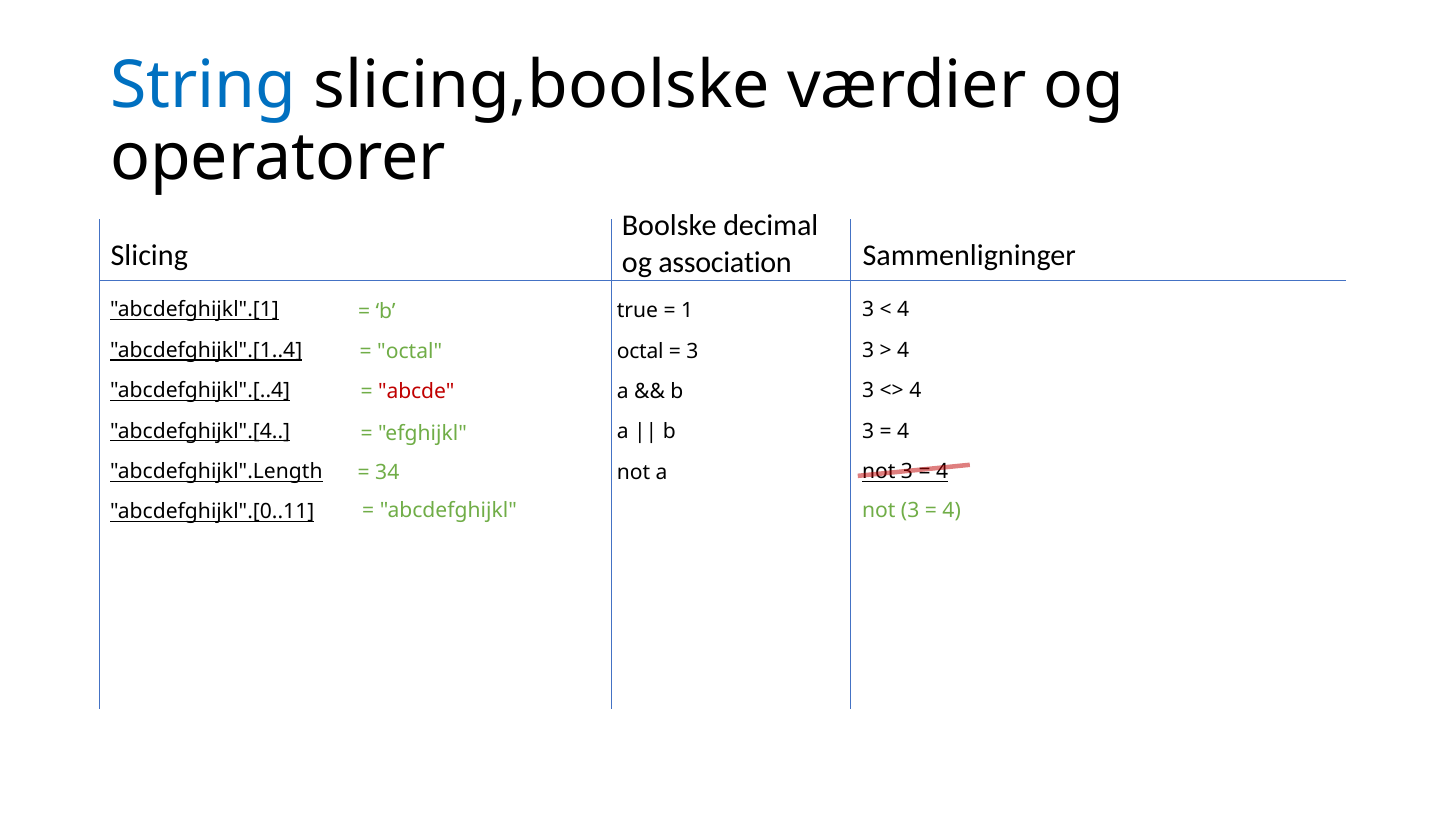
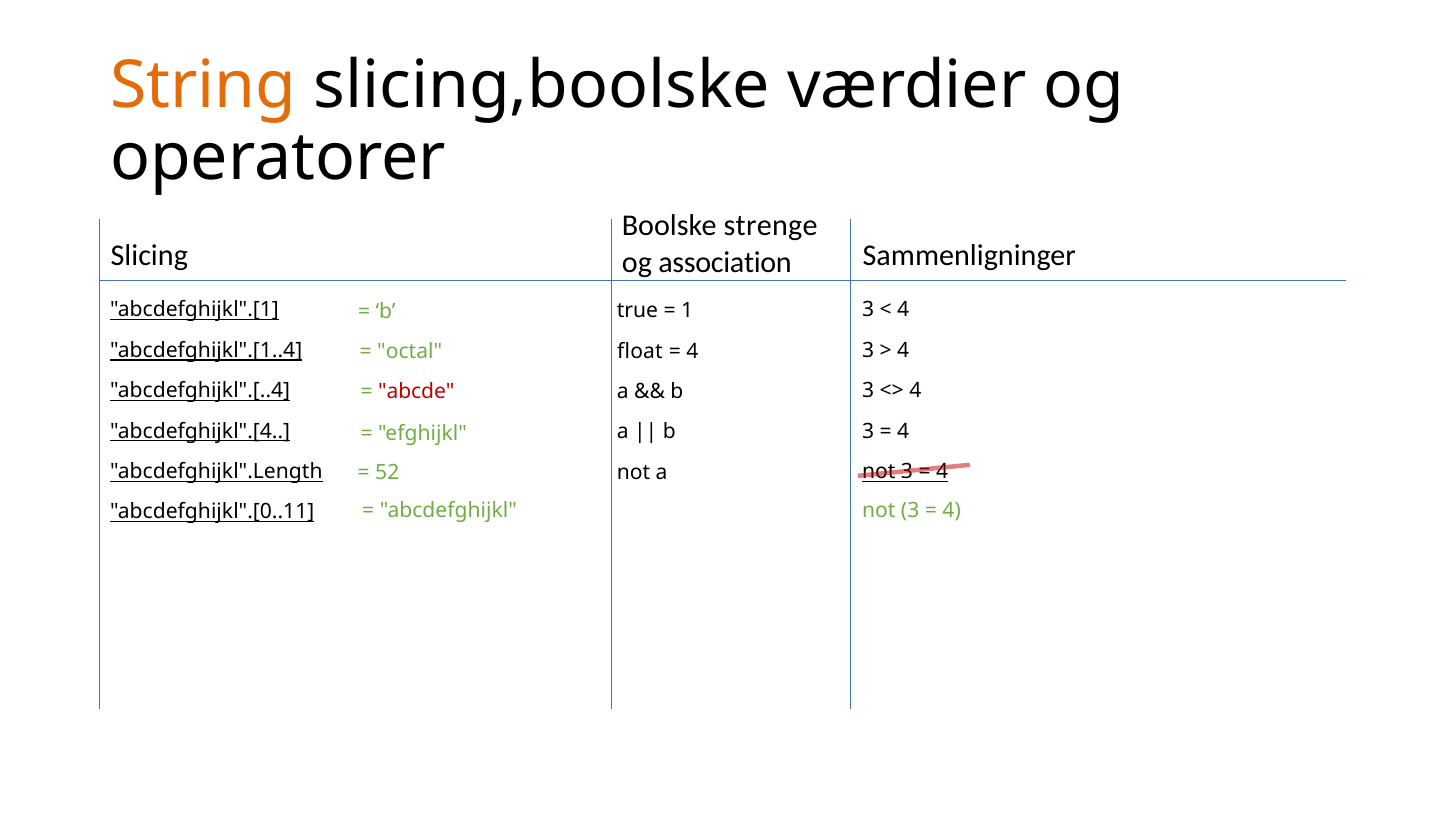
String colour: blue -> orange
decimal: decimal -> strenge
octal at (640, 351): octal -> float
3 at (692, 351): 3 -> 4
34: 34 -> 52
